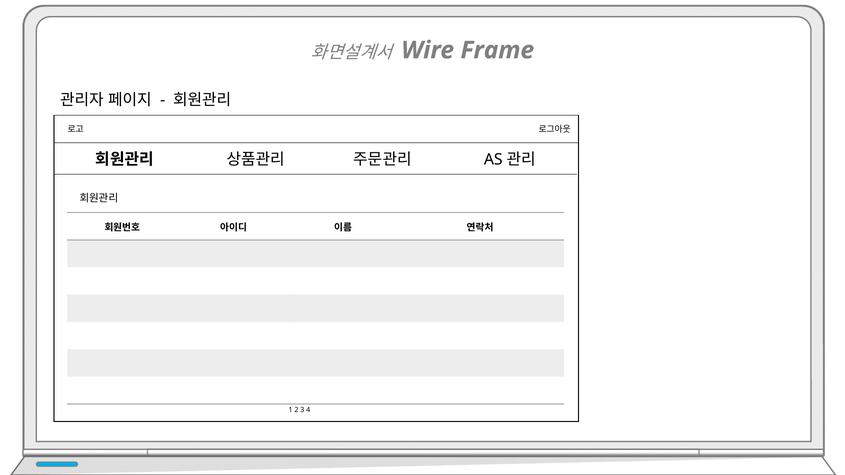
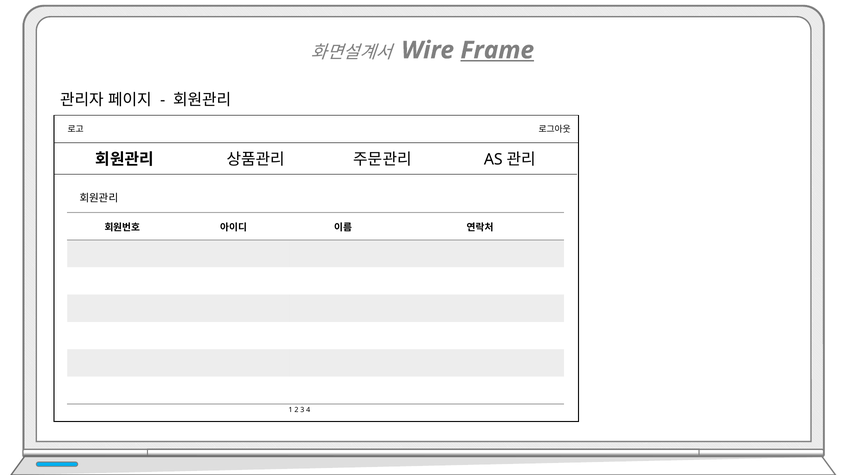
Frame underline: none -> present
